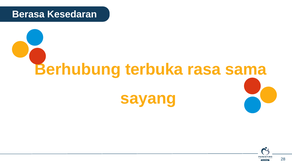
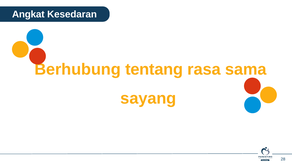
Berasa: Berasa -> Angkat
terbuka: terbuka -> tentang
